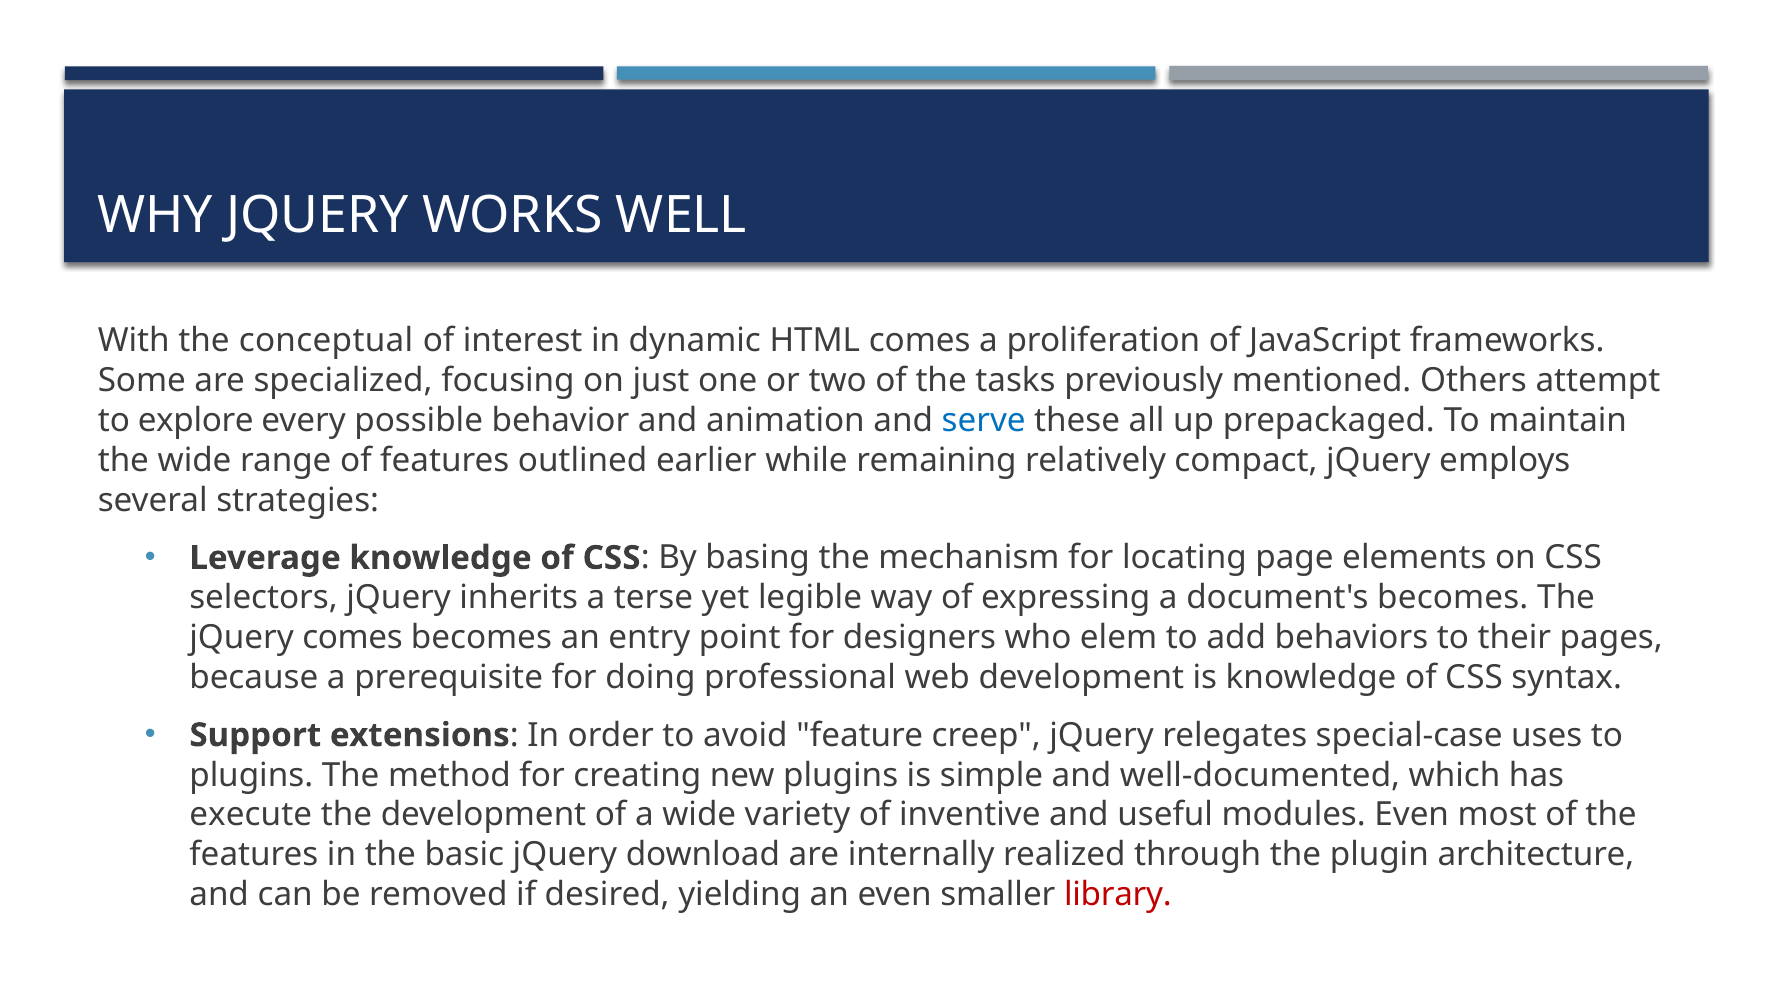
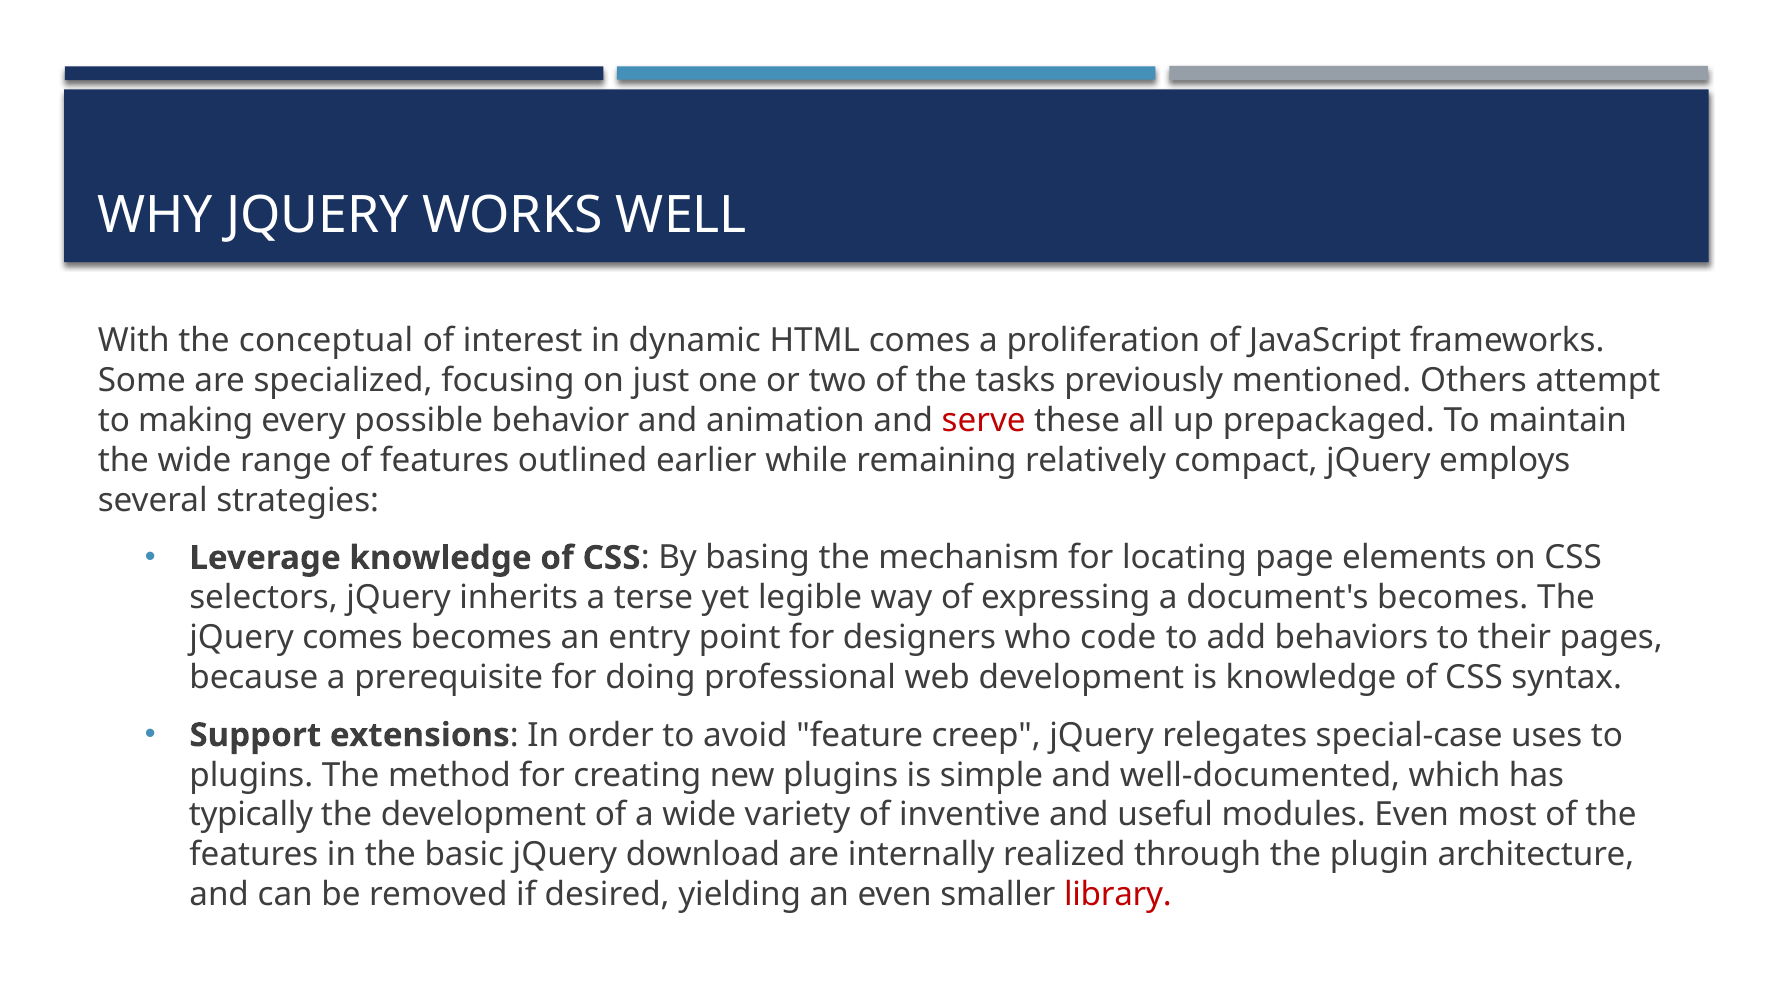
explore: explore -> making
serve colour: blue -> red
elem: elem -> code
execute: execute -> typically
